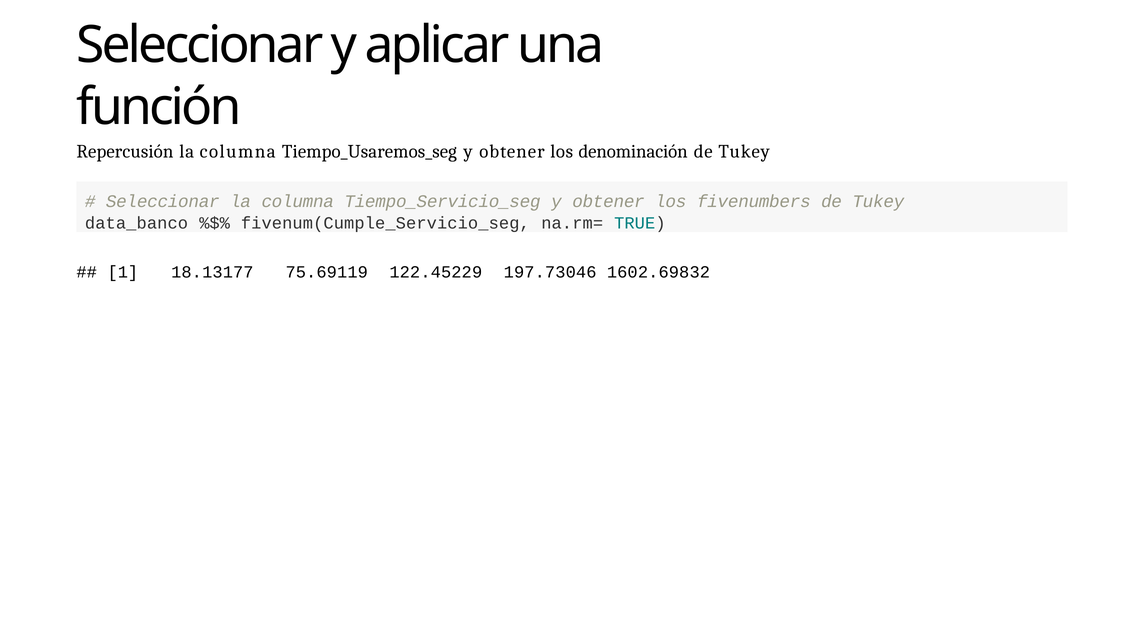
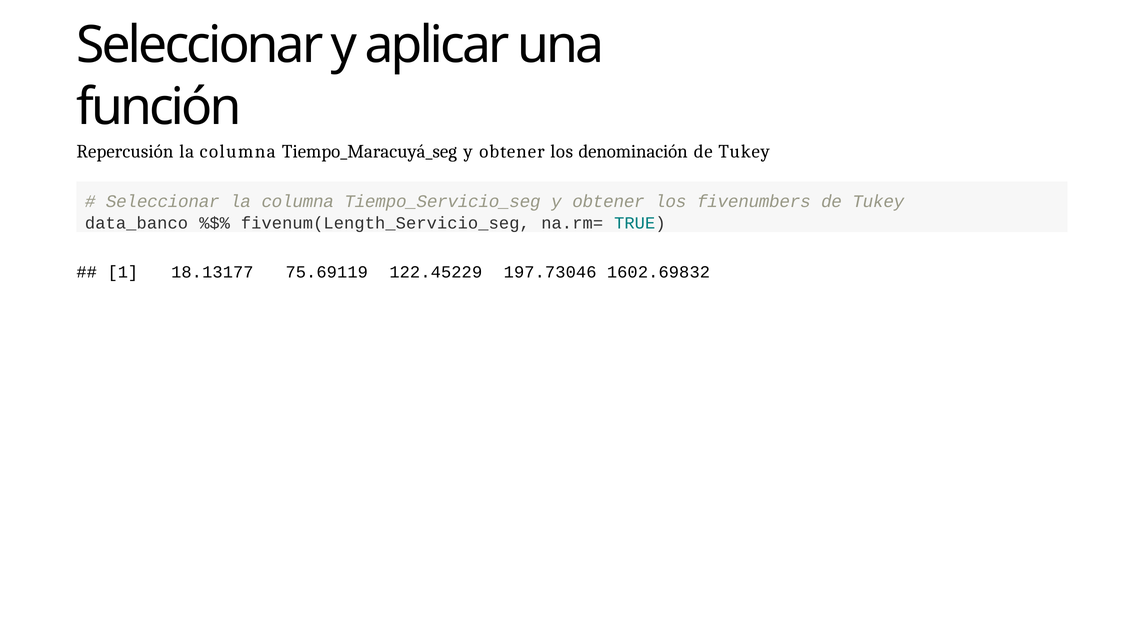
Tiempo_Usaremos_seg: Tiempo_Usaremos_seg -> Tiempo_Maracuyá_seg
fivenum(Cumple_Servicio_seg: fivenum(Cumple_Servicio_seg -> fivenum(Length_Servicio_seg
